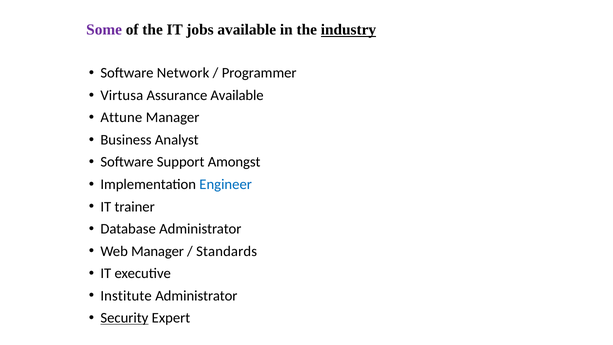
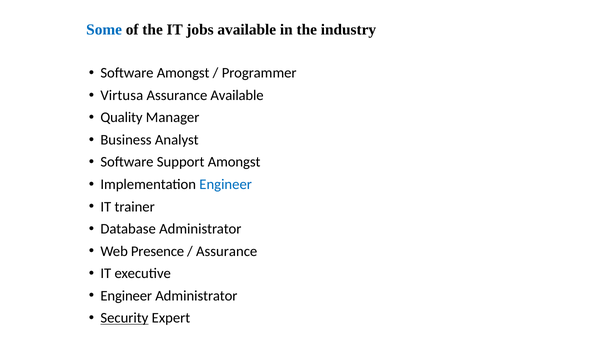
Some colour: purple -> blue
industry underline: present -> none
Software Network: Network -> Amongst
Attune: Attune -> Quality
Web Manager: Manager -> Presence
Standards at (227, 251): Standards -> Assurance
Institute at (126, 296): Institute -> Engineer
